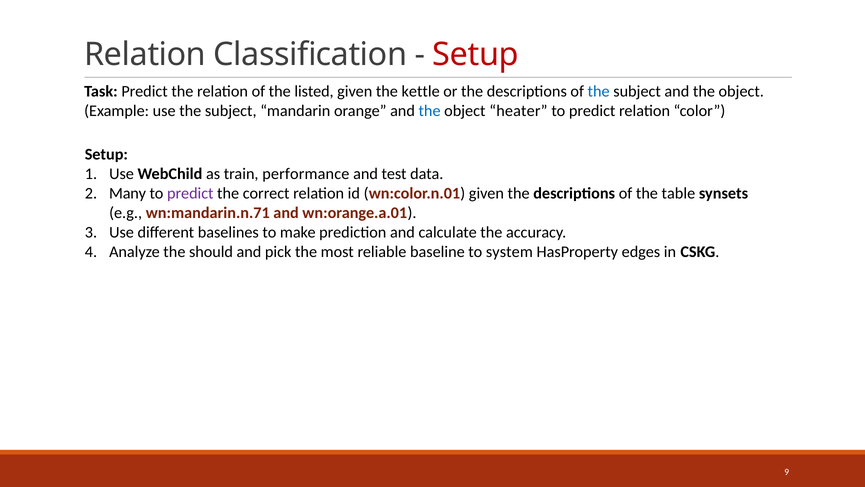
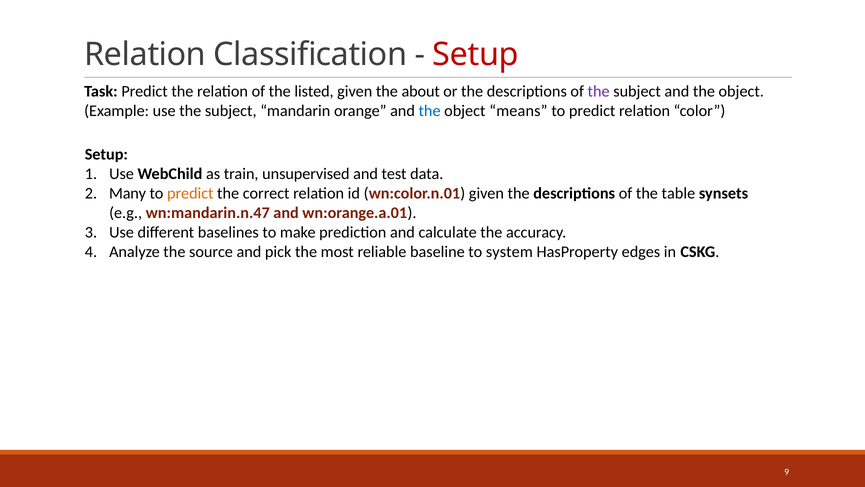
kettle: kettle -> about
the at (599, 91) colour: blue -> purple
heater: heater -> means
performance: performance -> unsupervised
predict at (190, 193) colour: purple -> orange
wn:mandarin.n.71: wn:mandarin.n.71 -> wn:mandarin.n.47
should: should -> source
